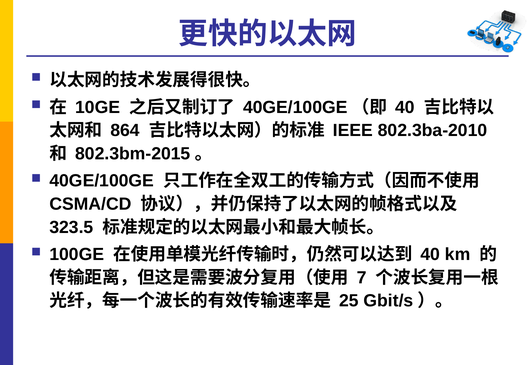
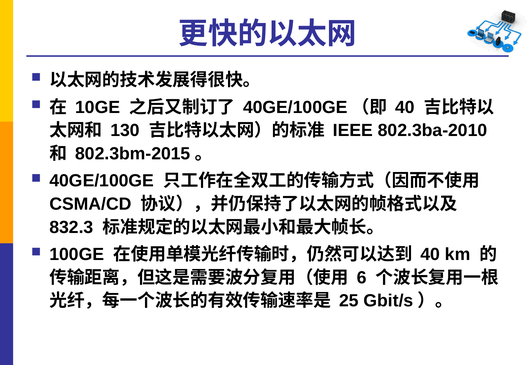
864: 864 -> 130
323.5: 323.5 -> 832.3
7: 7 -> 6
